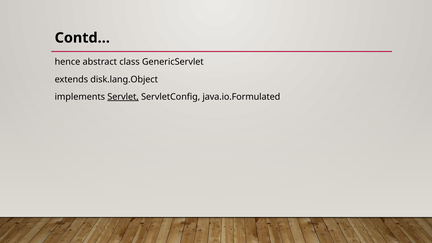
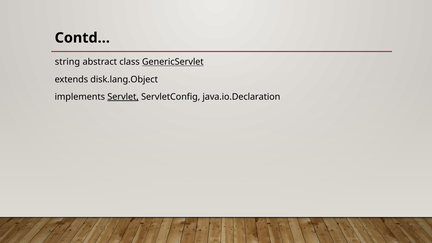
hence: hence -> string
GenericServlet underline: none -> present
java.io.Formulated: java.io.Formulated -> java.io.Declaration
